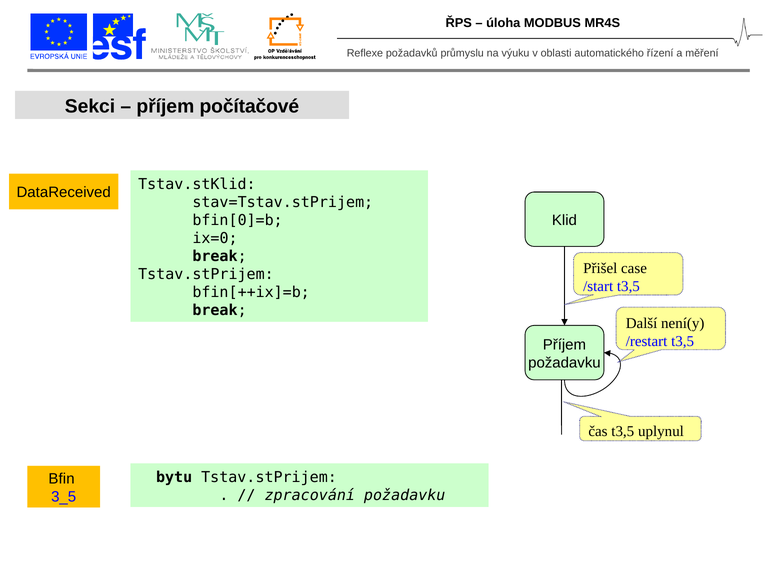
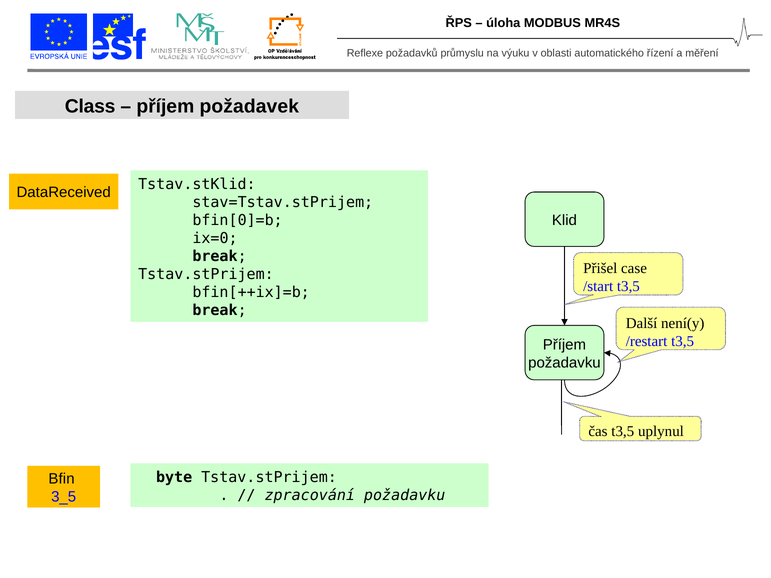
Sekci: Sekci -> Class
počítačové: počítačové -> požadavek
bytu: bytu -> byte
